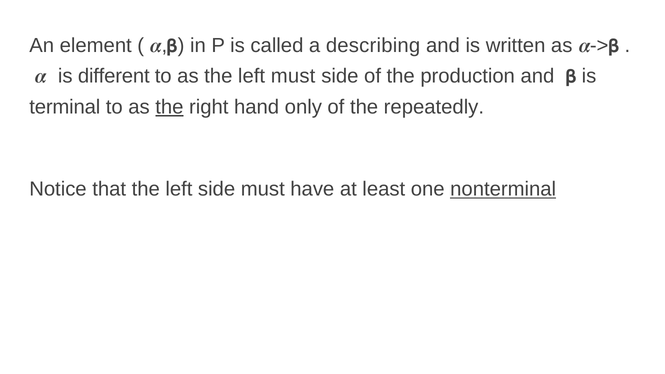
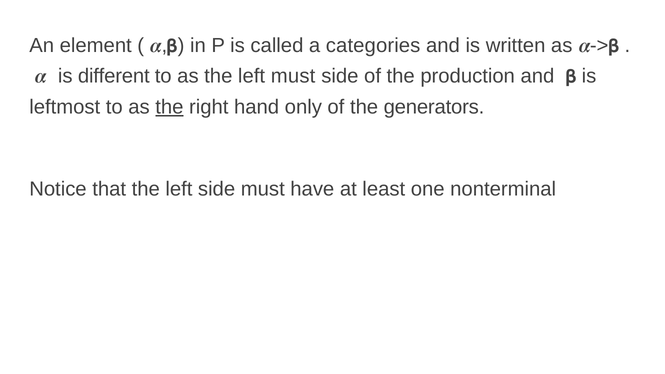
describing: describing -> categories
terminal: terminal -> leftmost
repeatedly: repeatedly -> generators
nonterminal underline: present -> none
